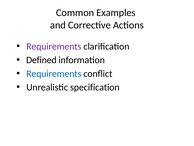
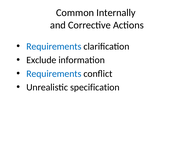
Examples: Examples -> Internally
Requirements at (54, 46) colour: purple -> blue
Defined: Defined -> Exclude
